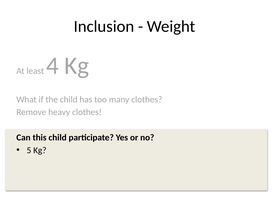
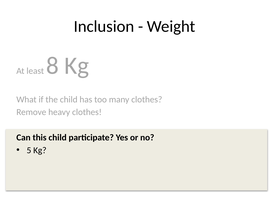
4: 4 -> 8
